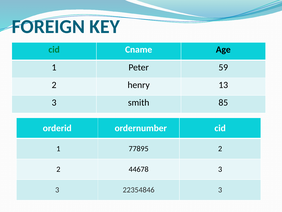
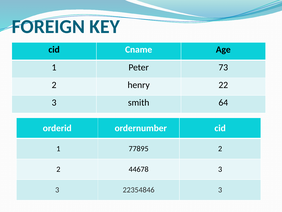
cid at (54, 50) colour: green -> black
59: 59 -> 73
13: 13 -> 22
85: 85 -> 64
